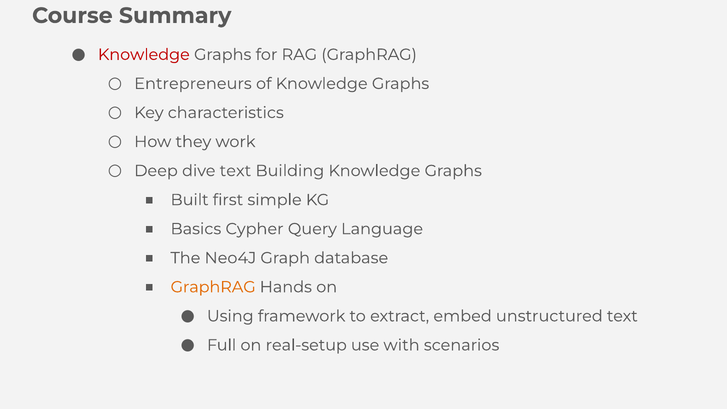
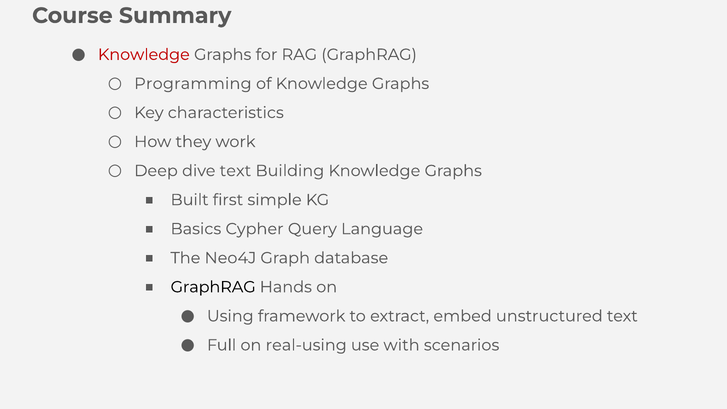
Entrepreneurs: Entrepreneurs -> Programming
GraphRAG at (213, 287) colour: orange -> black
real-setup: real-setup -> real-using
